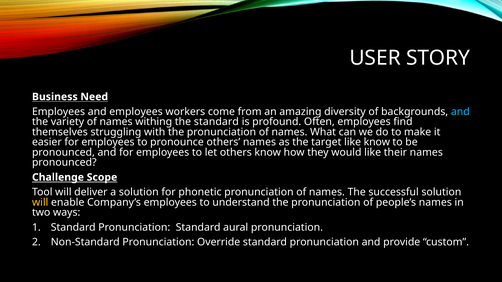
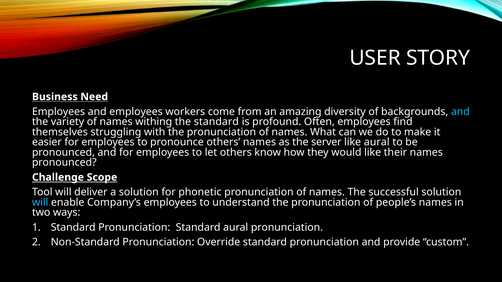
target: target -> server
like know: know -> aural
will at (40, 203) colour: yellow -> light blue
